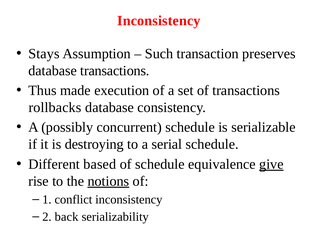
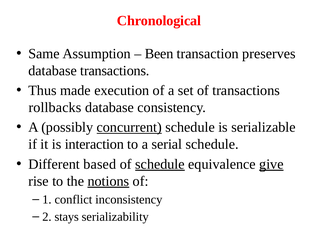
Inconsistency at (159, 21): Inconsistency -> Chronological
Stays: Stays -> Same
Such: Such -> Been
concurrent underline: none -> present
destroying: destroying -> interaction
schedule at (160, 164) underline: none -> present
back: back -> stays
